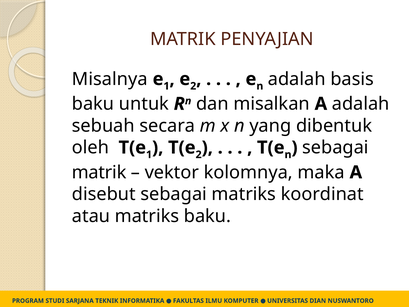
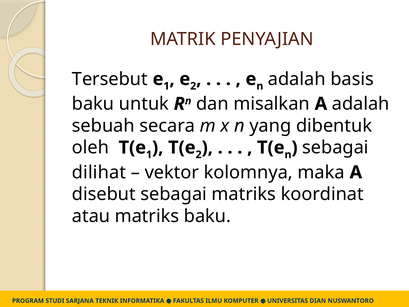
Misalnya: Misalnya -> Tersebut
matrik at (99, 172): matrik -> dilihat
